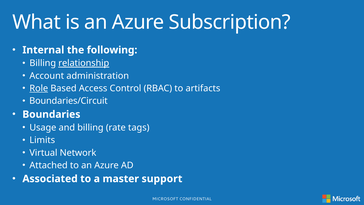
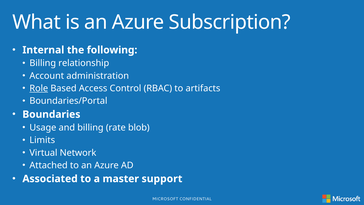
relationship underline: present -> none
Boundaries/Circuit: Boundaries/Circuit -> Boundaries/Portal
tags: tags -> blob
